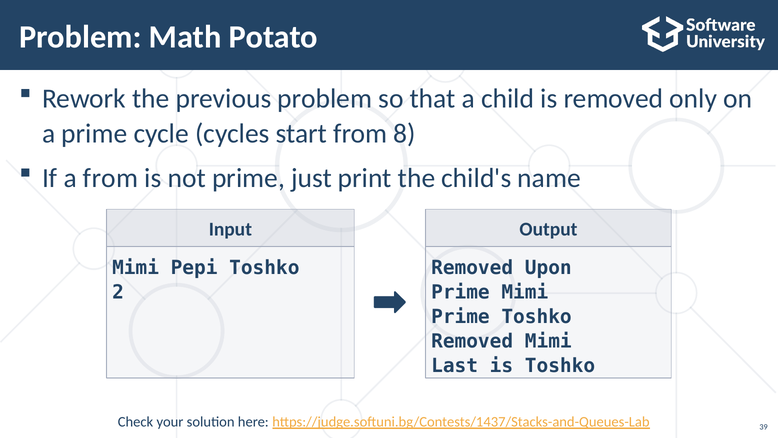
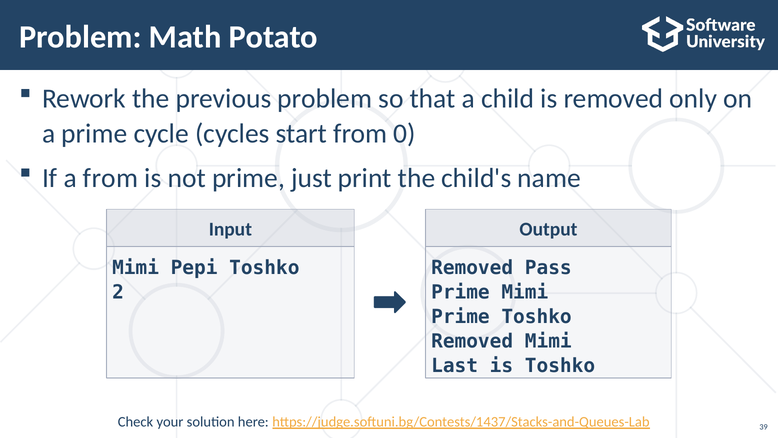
8: 8 -> 0
Upon: Upon -> Pass
